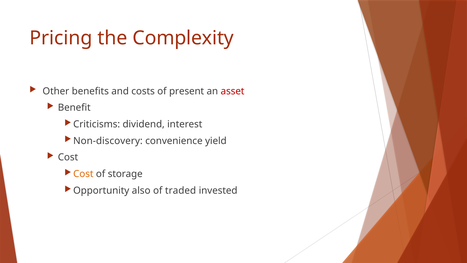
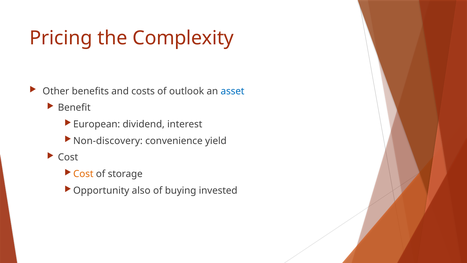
present: present -> outlook
asset colour: red -> blue
Criticisms: Criticisms -> European
traded: traded -> buying
